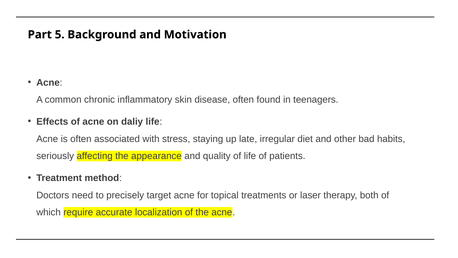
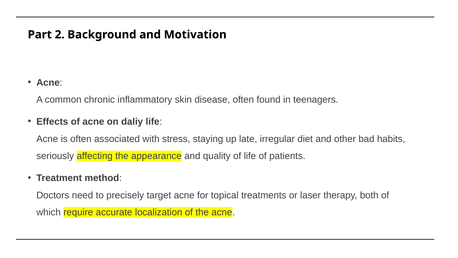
5: 5 -> 2
